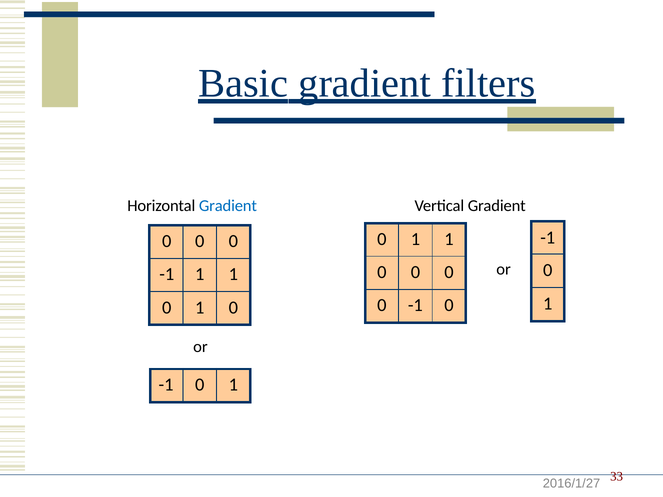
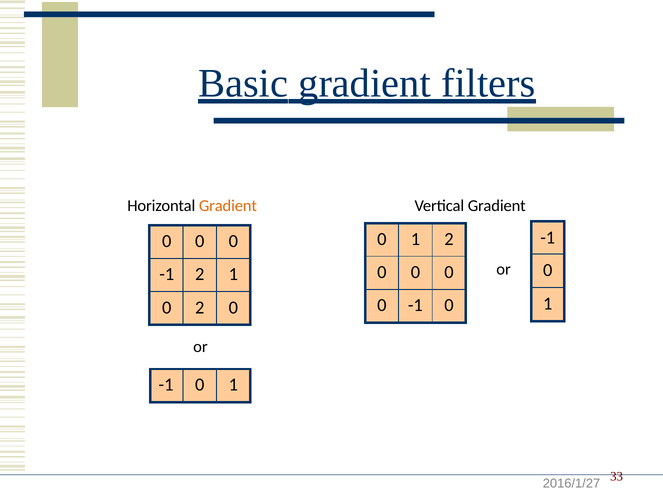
Gradient at (228, 206) colour: blue -> orange
0 1 1: 1 -> 2
-1 1: 1 -> 2
1 at (200, 308): 1 -> 2
